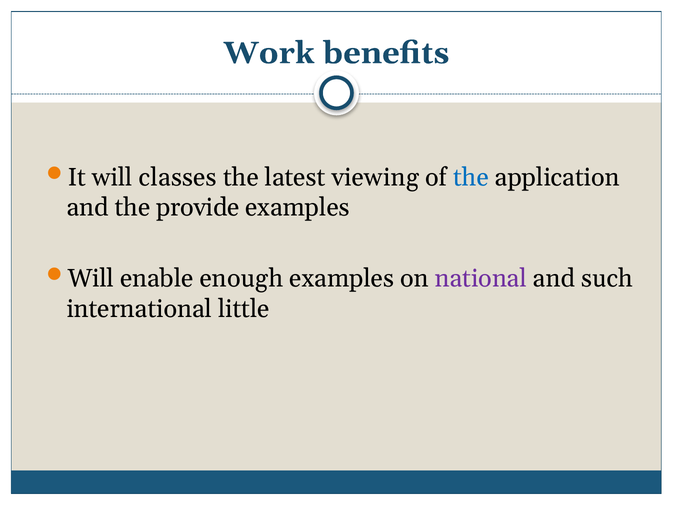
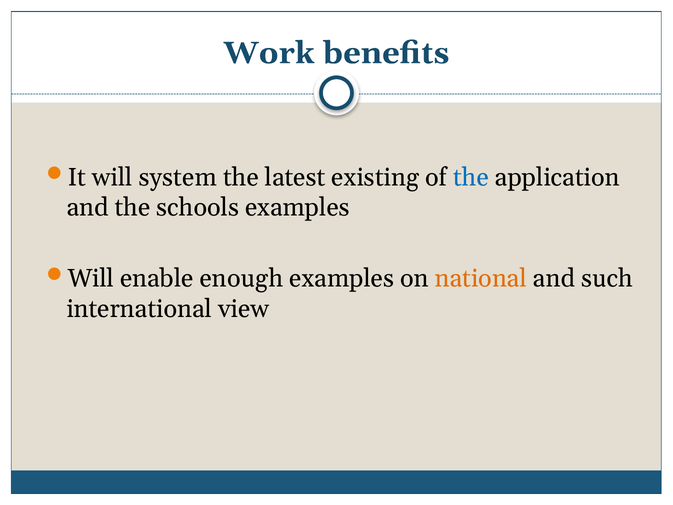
classes: classes -> system
viewing: viewing -> existing
provide: provide -> schools
national colour: purple -> orange
little: little -> view
